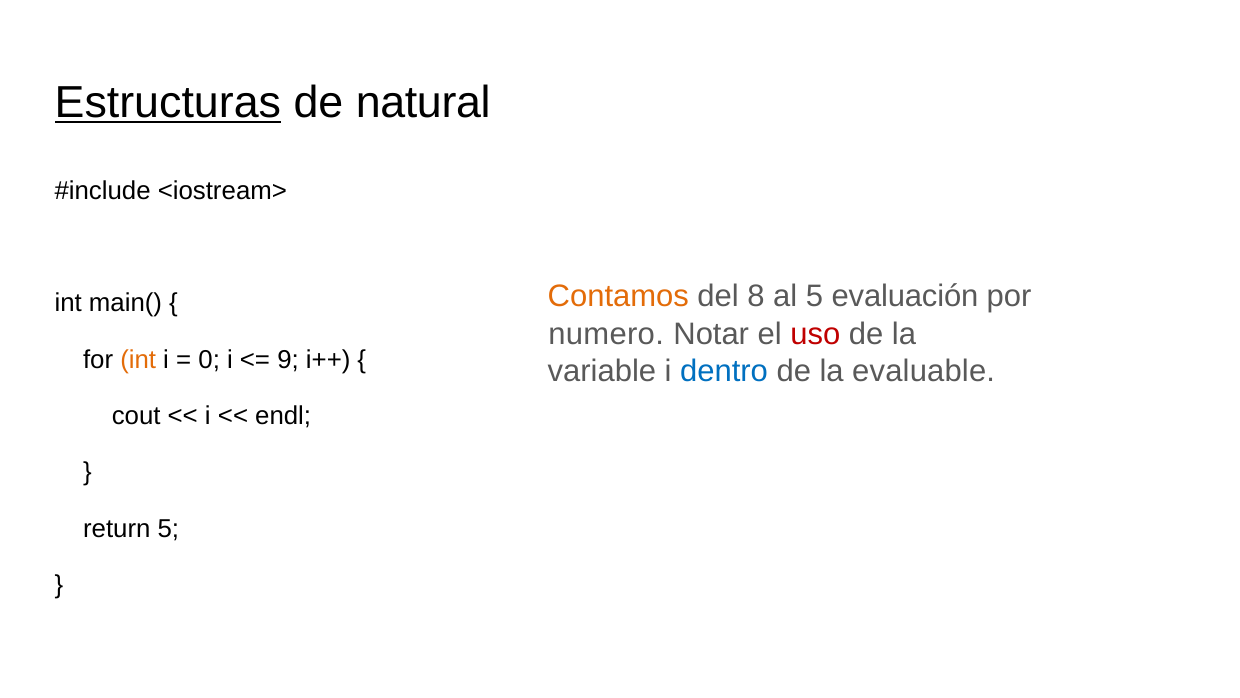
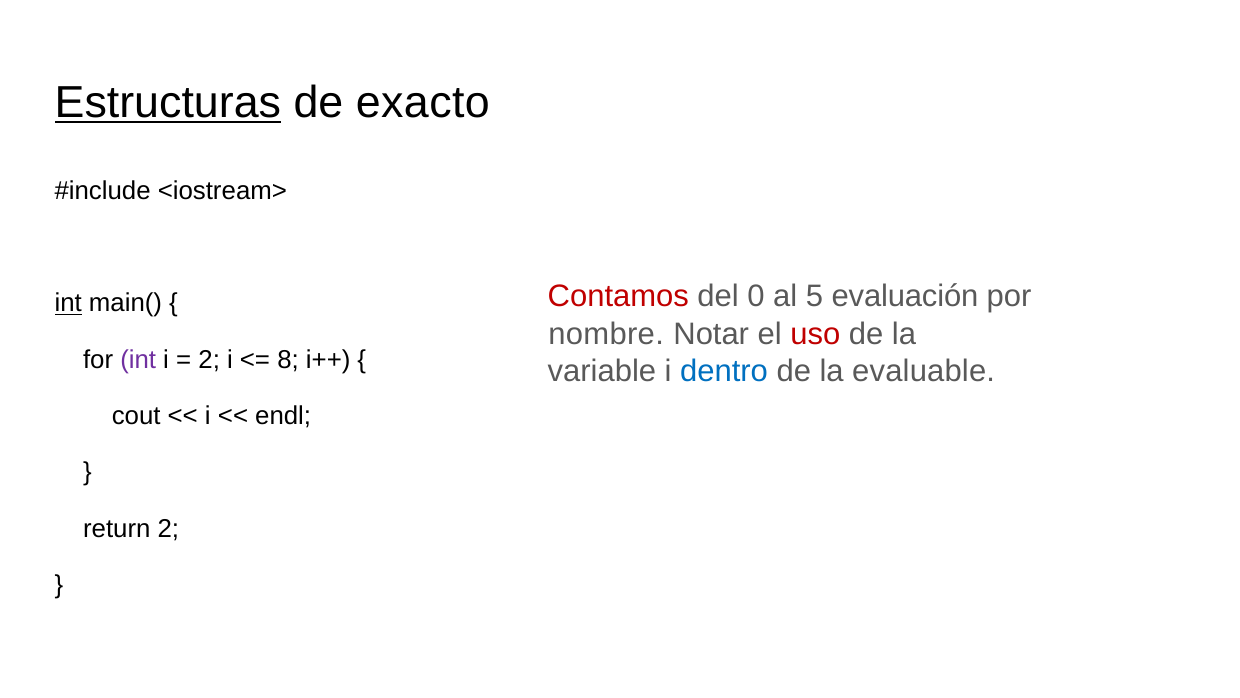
natural: natural -> exacto
Contamos colour: orange -> red
8: 8 -> 0
int at (68, 303) underline: none -> present
numero: numero -> nombre
int at (138, 359) colour: orange -> purple
0 at (209, 359): 0 -> 2
9: 9 -> 8
return 5: 5 -> 2
